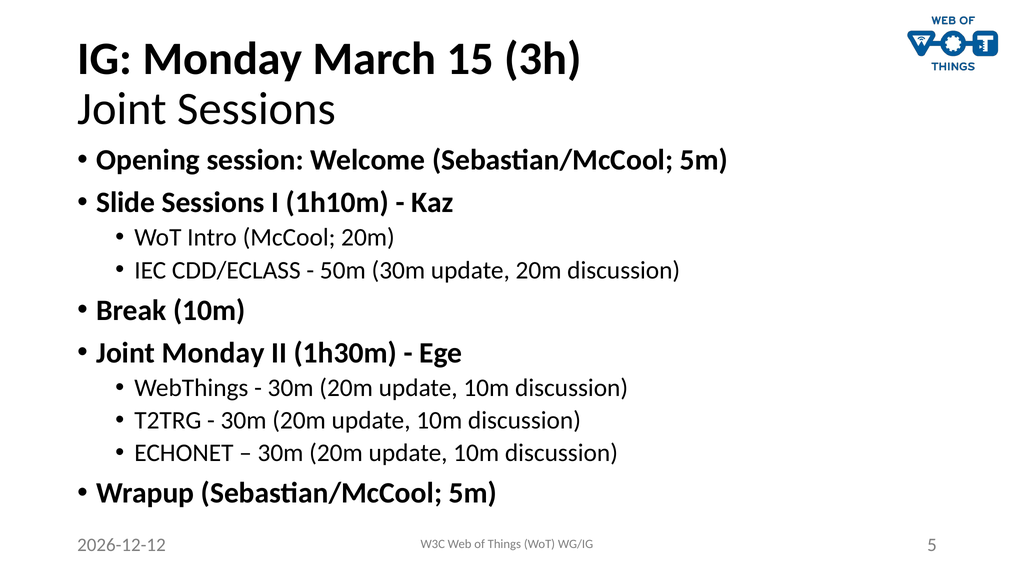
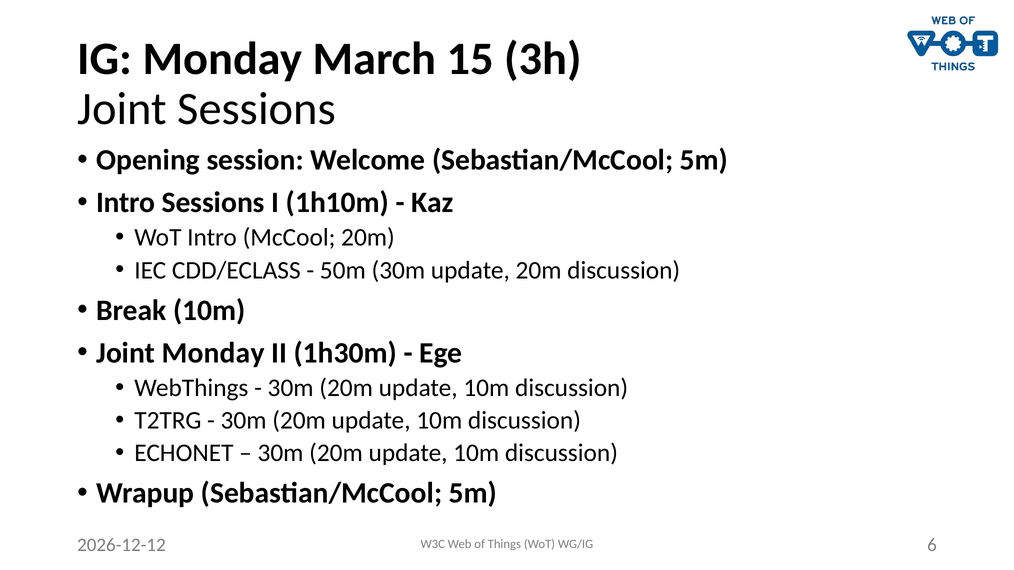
Slide at (126, 203): Slide -> Intro
5: 5 -> 6
